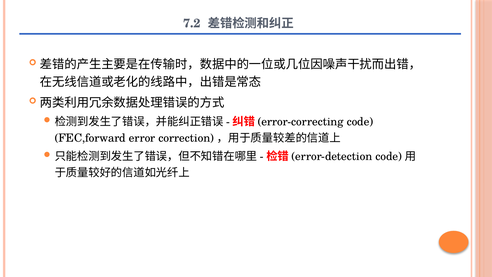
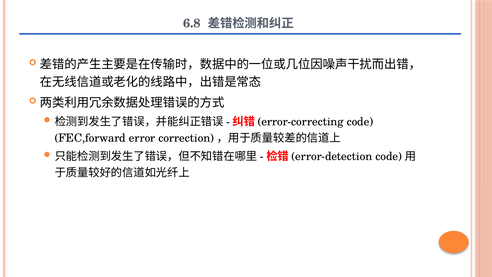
7.2: 7.2 -> 6.8
